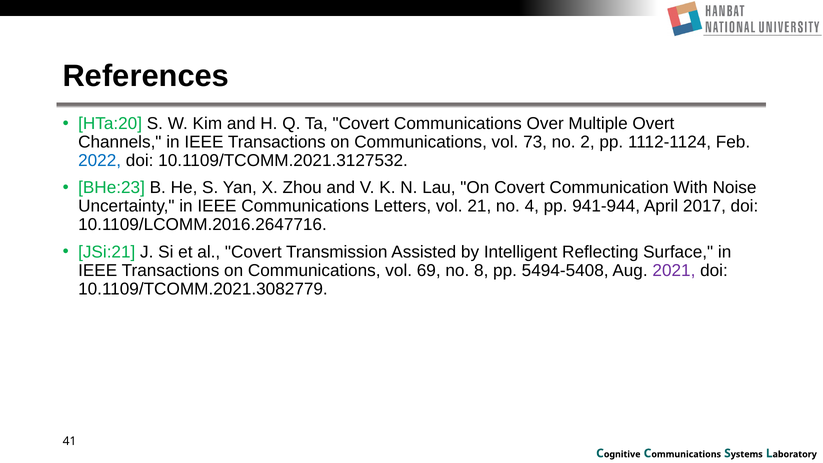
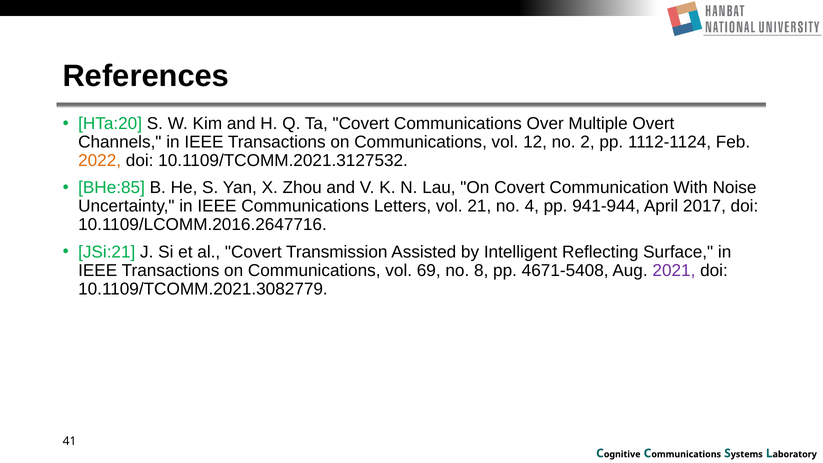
73: 73 -> 12
2022 colour: blue -> orange
BHe:23: BHe:23 -> BHe:85
5494-5408: 5494-5408 -> 4671-5408
